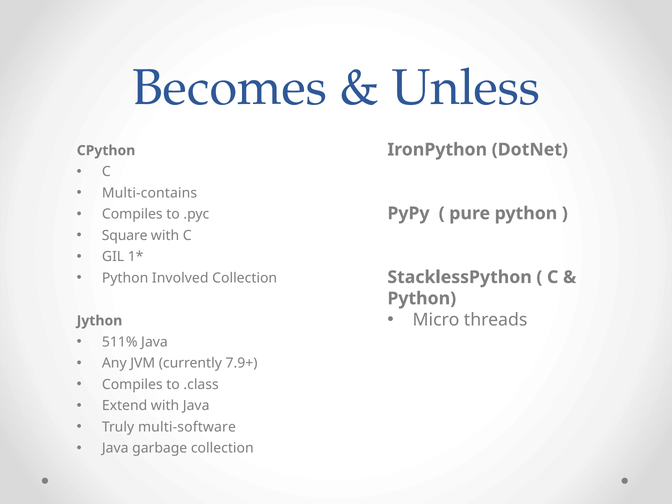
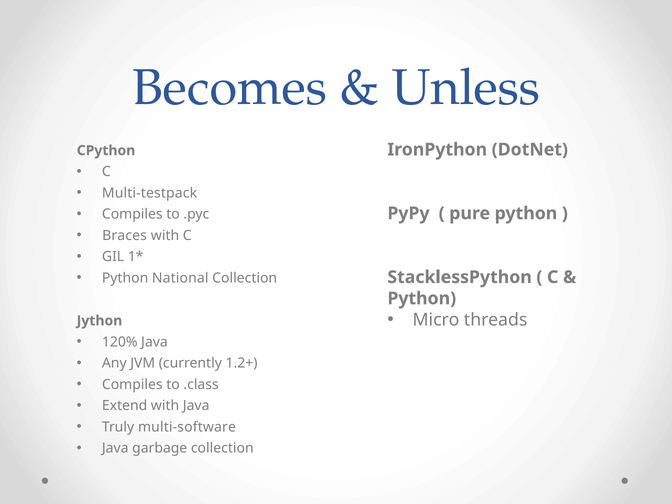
Multi-contains: Multi-contains -> Multi-testpack
Square: Square -> Braces
Involved: Involved -> National
511%: 511% -> 120%
7.9+: 7.9+ -> 1.2+
